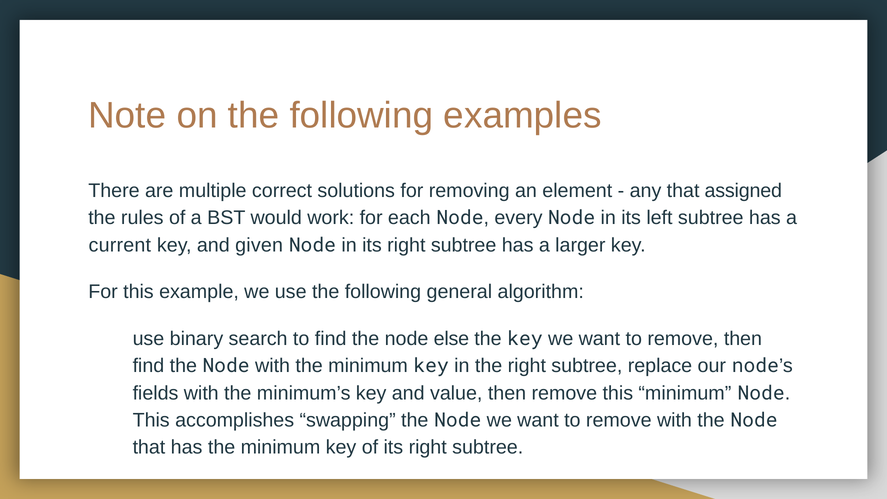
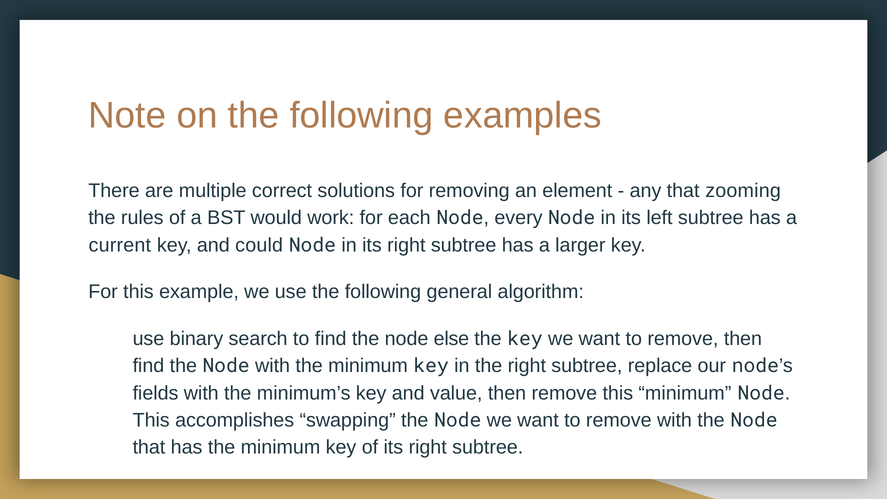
assigned: assigned -> zooming
given: given -> could
